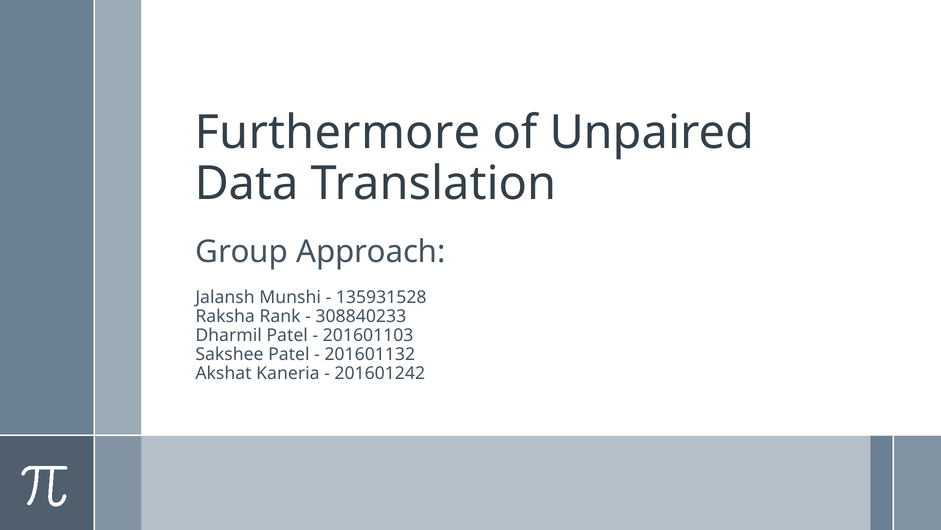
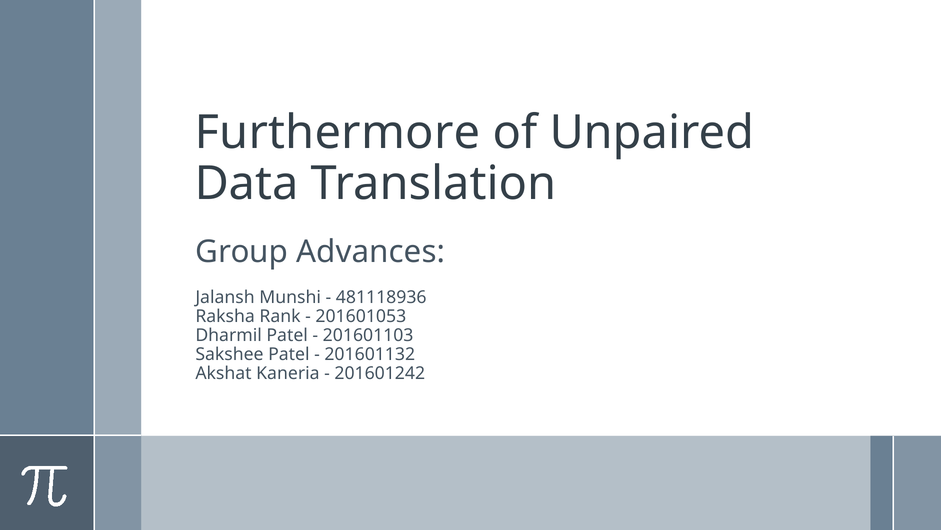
Approach: Approach -> Advances
135931528: 135931528 -> 481118936
308840233: 308840233 -> 201601053
